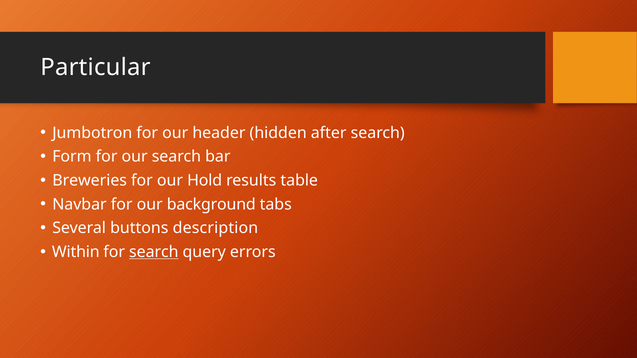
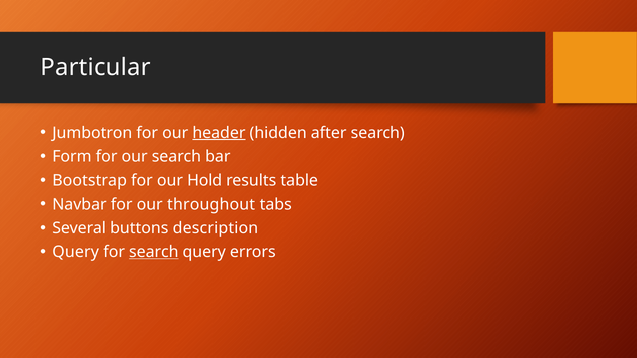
header underline: none -> present
Breweries: Breweries -> Bootstrap
background: background -> throughout
Within at (76, 252): Within -> Query
